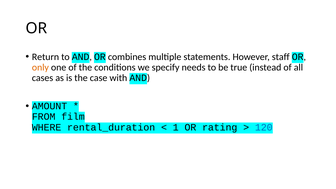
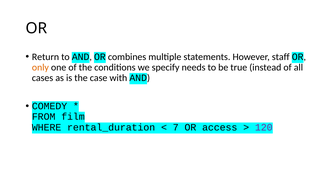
AMOUNT: AMOUNT -> COMEDY
1: 1 -> 7
rating: rating -> access
120 colour: blue -> purple
